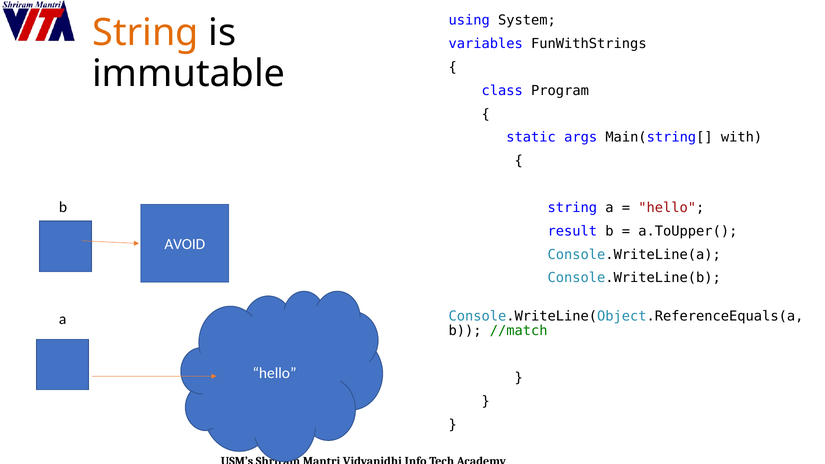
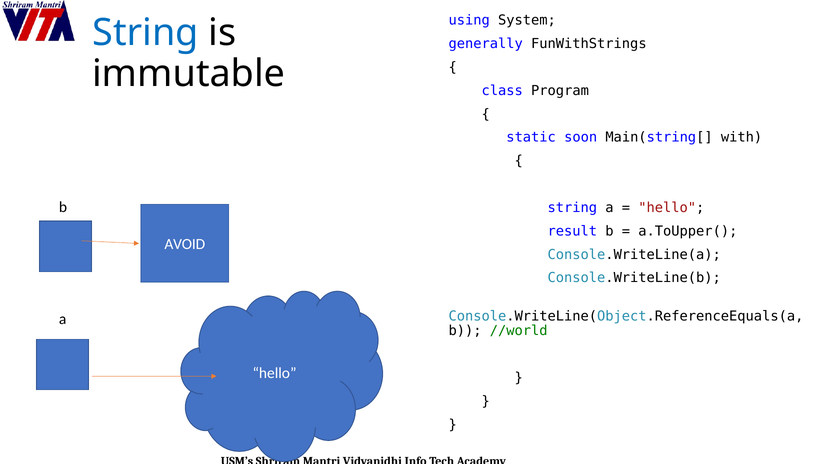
String at (145, 33) colour: orange -> blue
variables: variables -> generally
args: args -> soon
//match: //match -> //world
